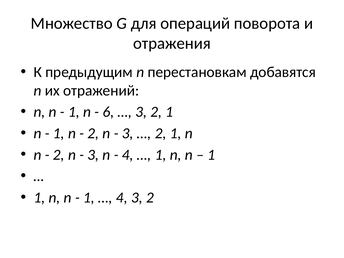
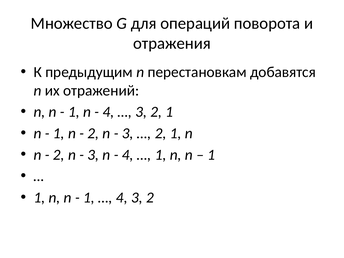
6 at (108, 112): 6 -> 4
